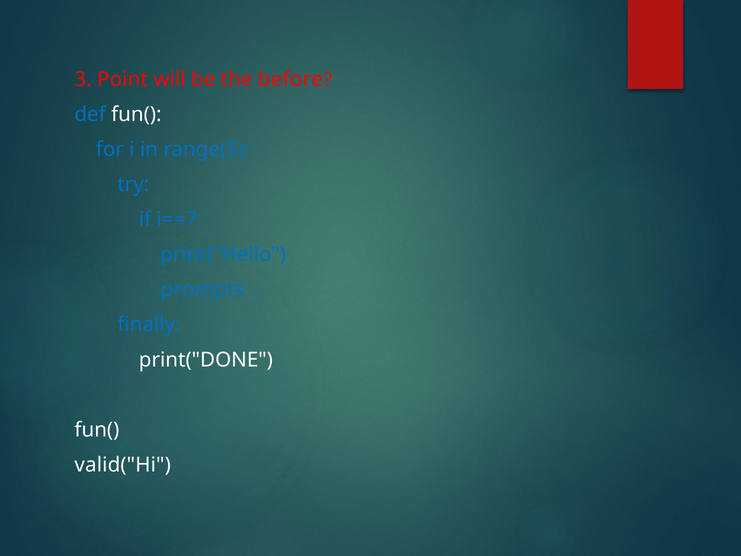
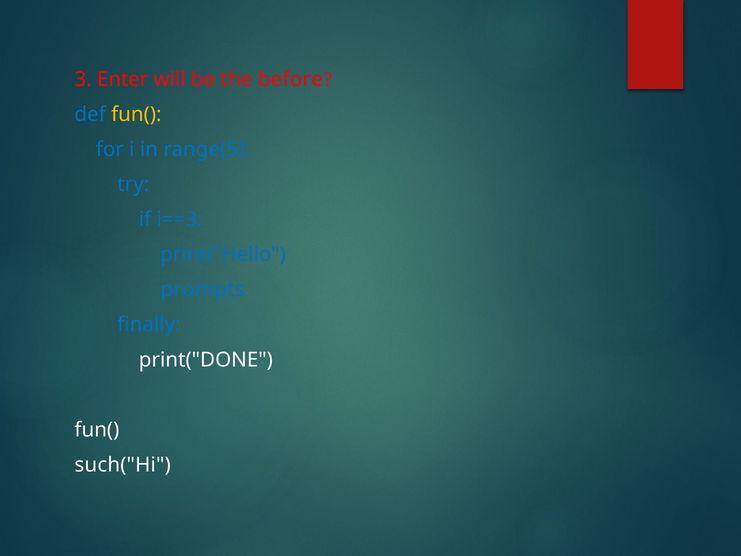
Point: Point -> Enter
fun( at (136, 114) colour: white -> yellow
i==7: i==7 -> i==3
valid("Hi: valid("Hi -> such("Hi
